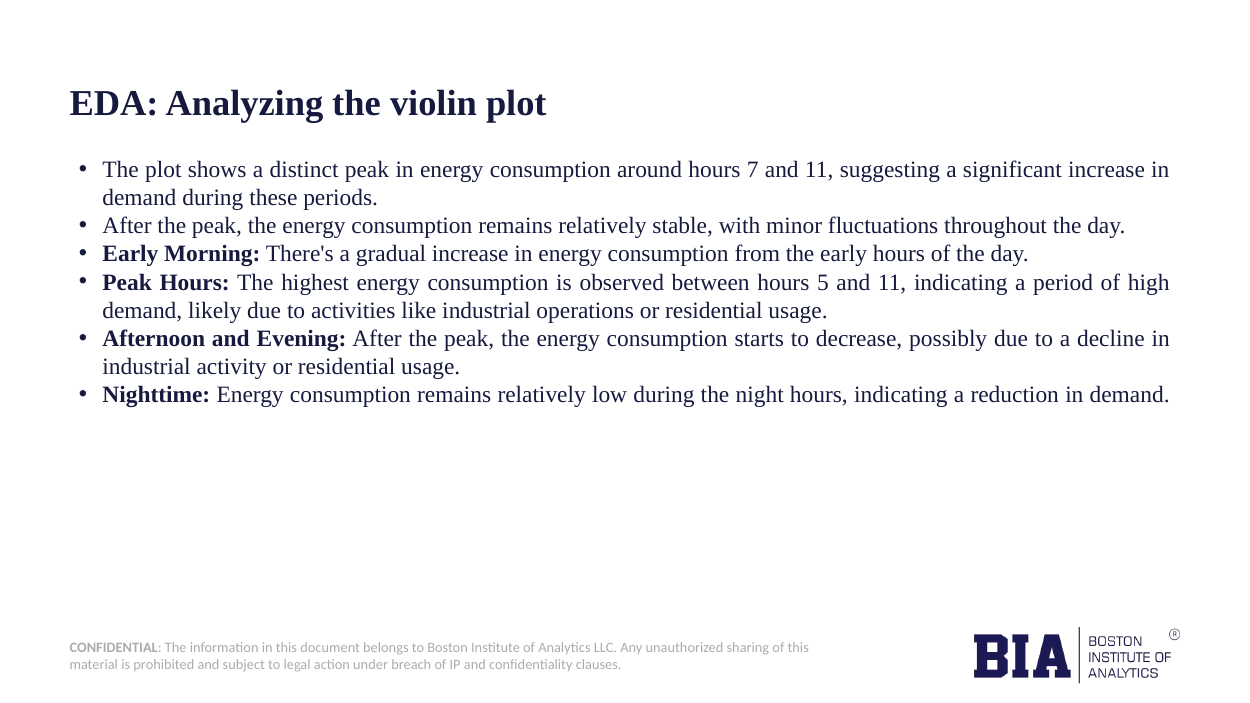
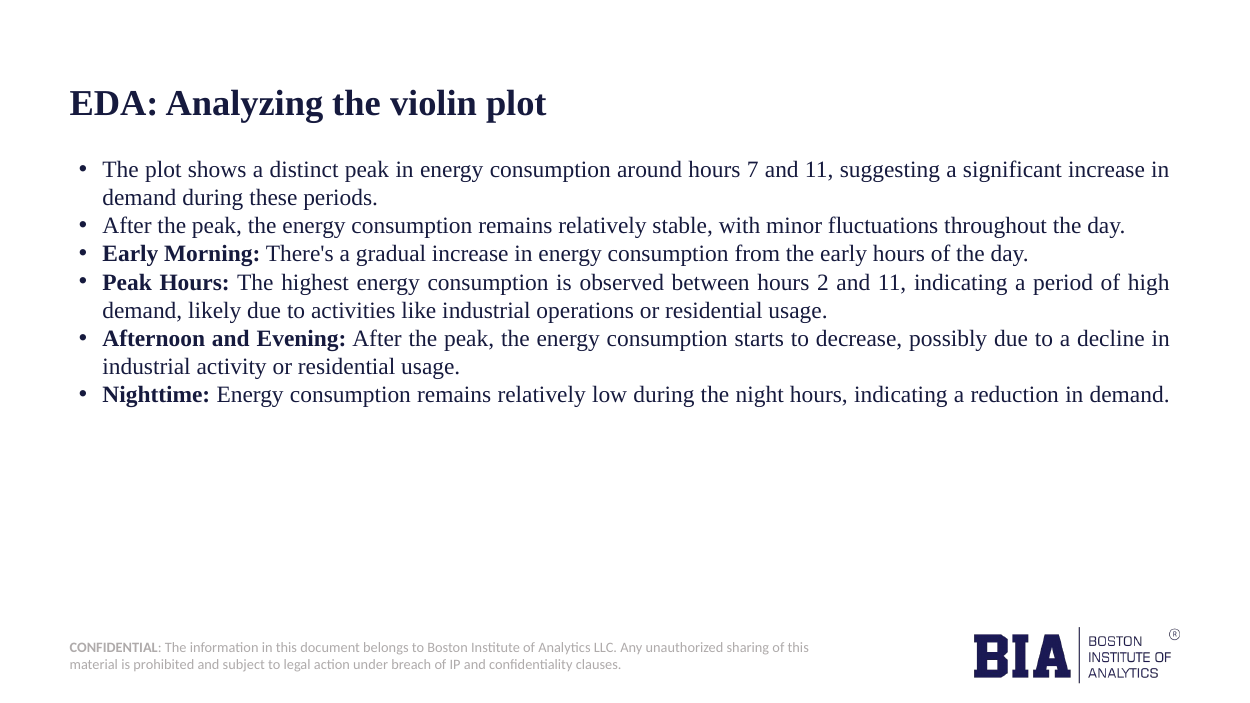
5: 5 -> 2
